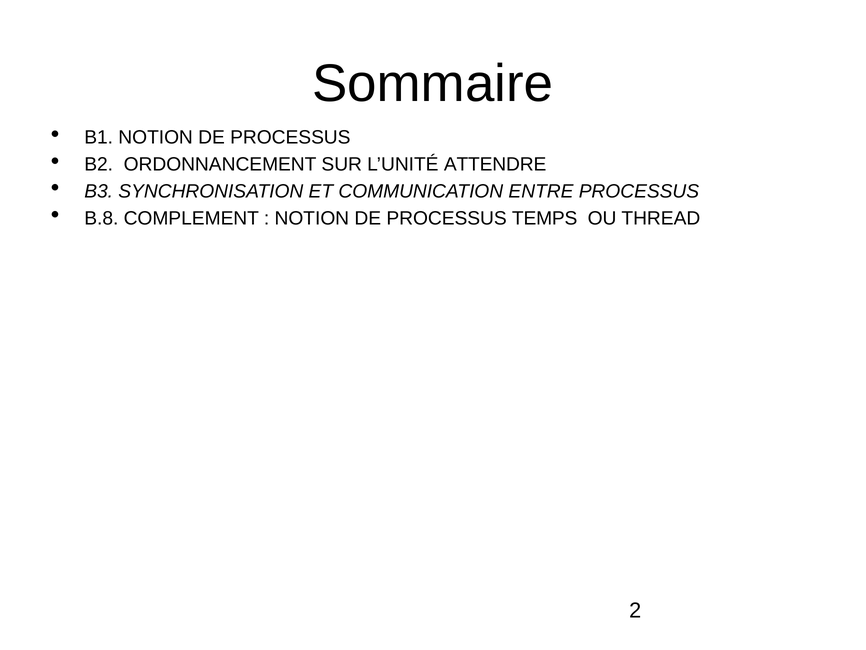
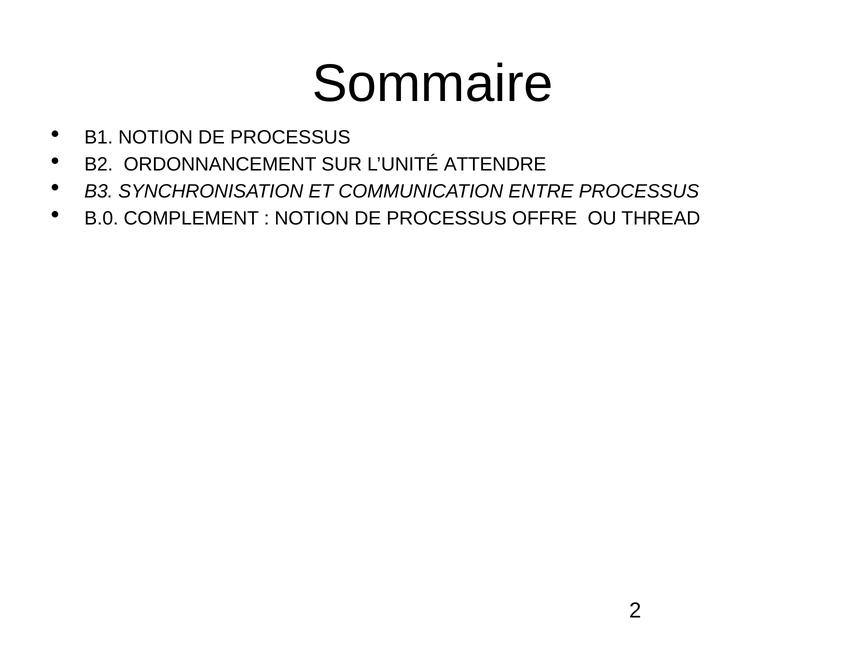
B.8: B.8 -> B.0
TEMPS: TEMPS -> OFFRE
